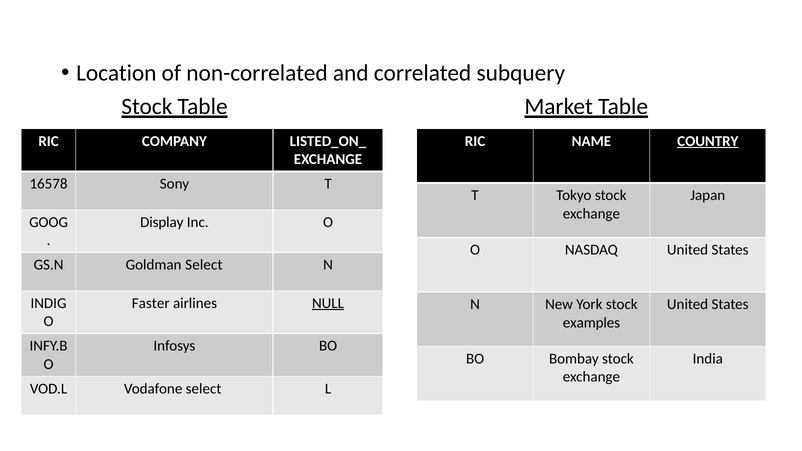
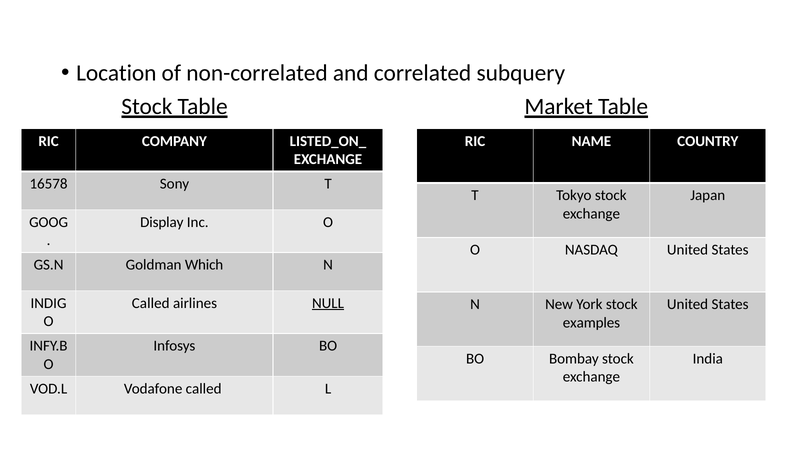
COUNTRY underline: present -> none
Goldman Select: Select -> Which
Faster at (151, 303): Faster -> Called
Vodafone select: select -> called
